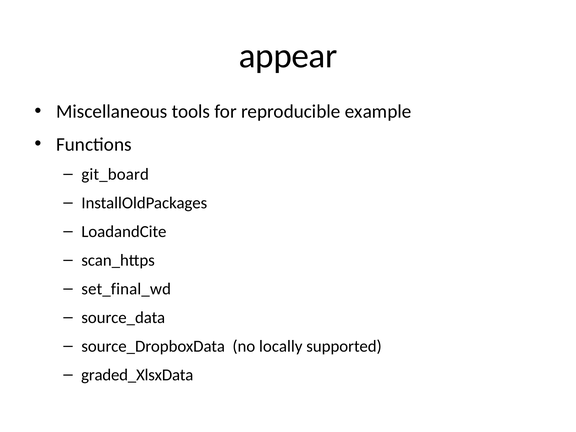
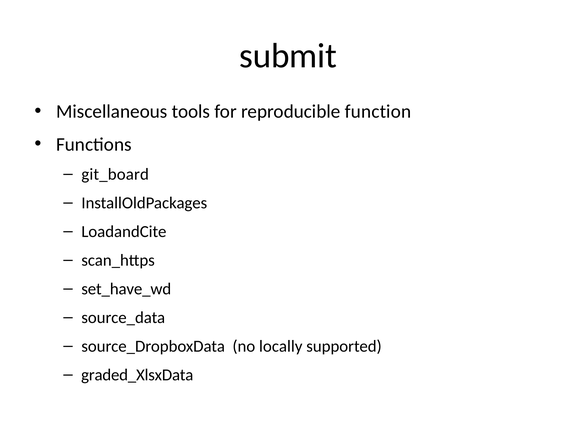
appear: appear -> submit
example: example -> function
set_final_wd: set_final_wd -> set_have_wd
